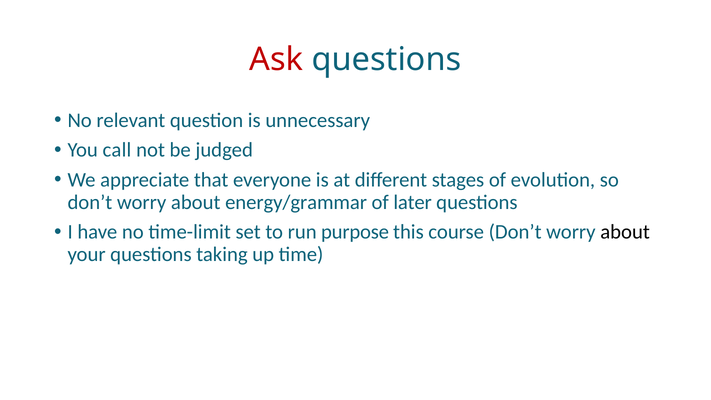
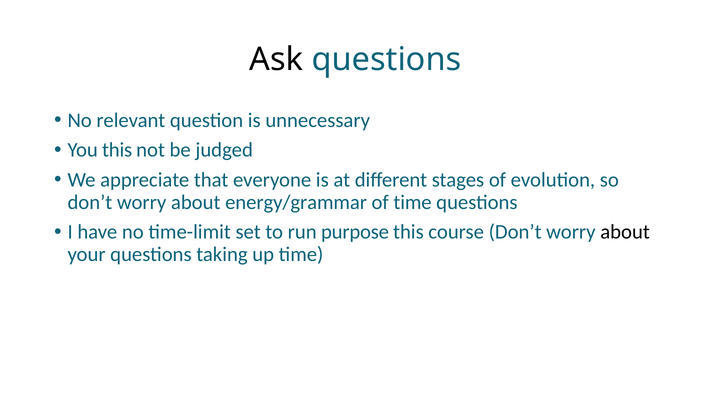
Ask colour: red -> black
You call: call -> this
of later: later -> time
